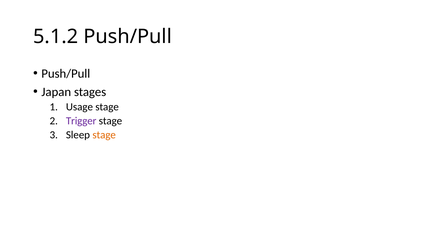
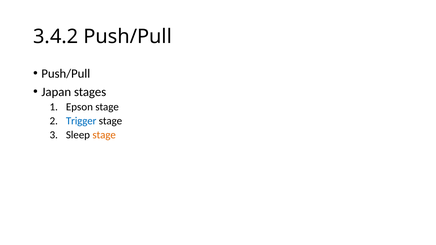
5.1.2: 5.1.2 -> 3.4.2
Usage: Usage -> Epson
Trigger colour: purple -> blue
